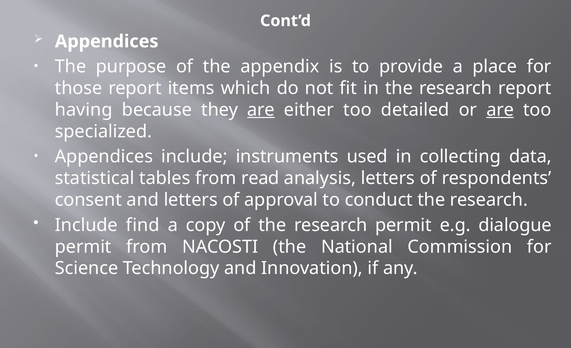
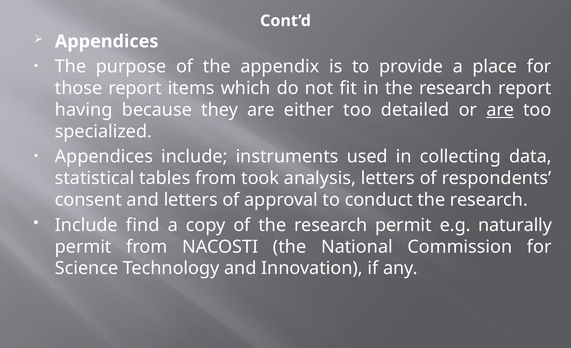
are at (261, 110) underline: present -> none
read: read -> took
dialogue: dialogue -> naturally
